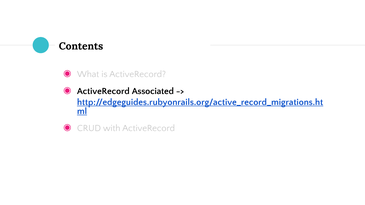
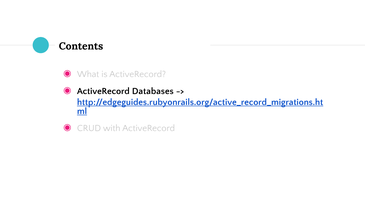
Associated: Associated -> Databases
